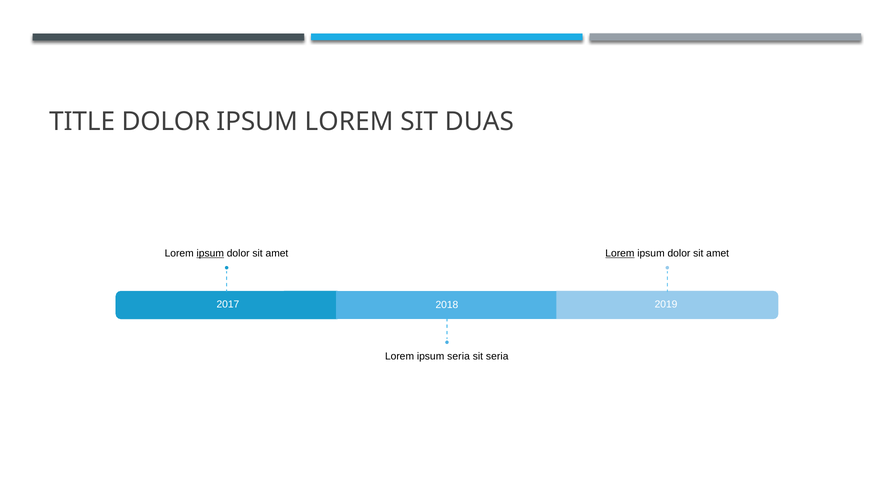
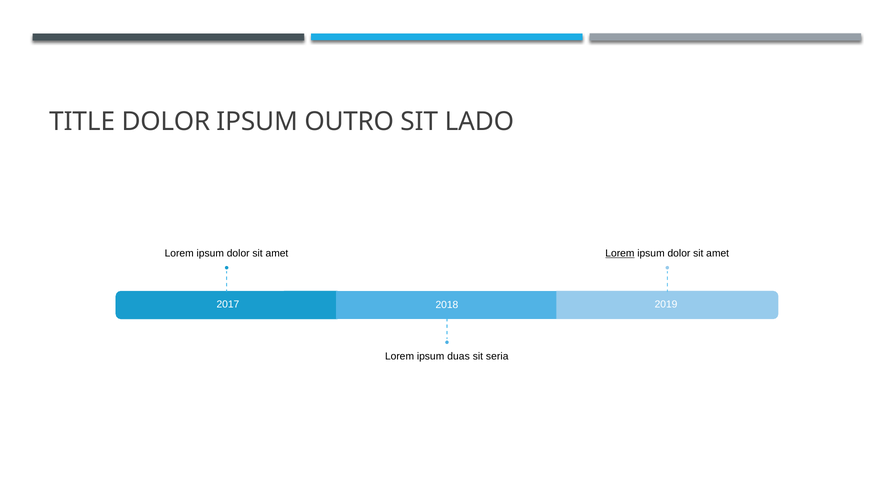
IPSUM LOREM: LOREM -> OUTRO
DUAS: DUAS -> LADO
ipsum at (210, 253) underline: present -> none
ipsum seria: seria -> duas
